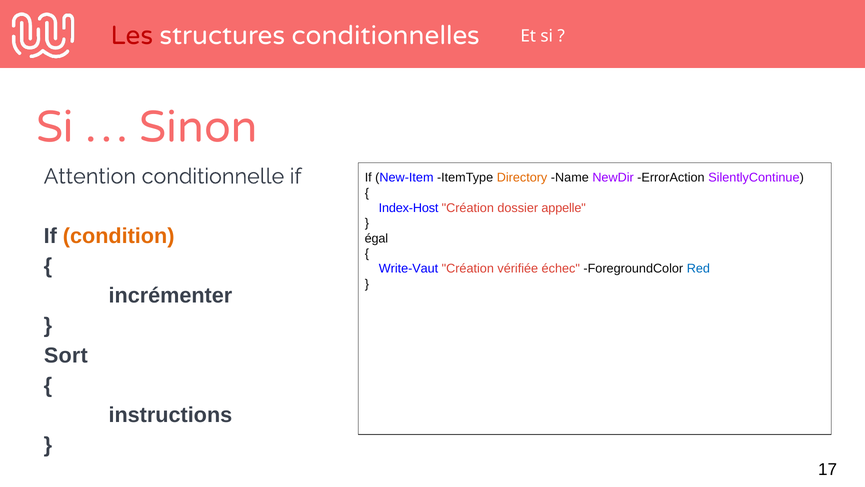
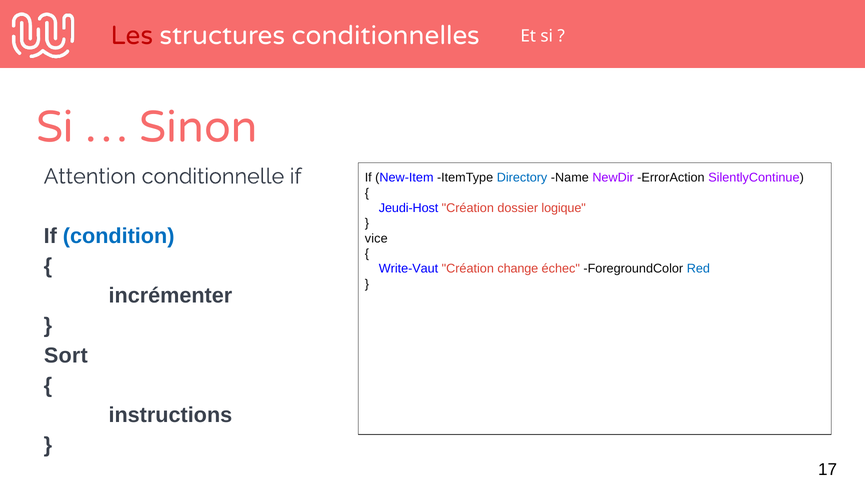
Directory colour: orange -> blue
Index-Host: Index-Host -> Jeudi-Host
appelle: appelle -> logique
condition colour: orange -> blue
égal: égal -> vice
vérifiée: vérifiée -> change
